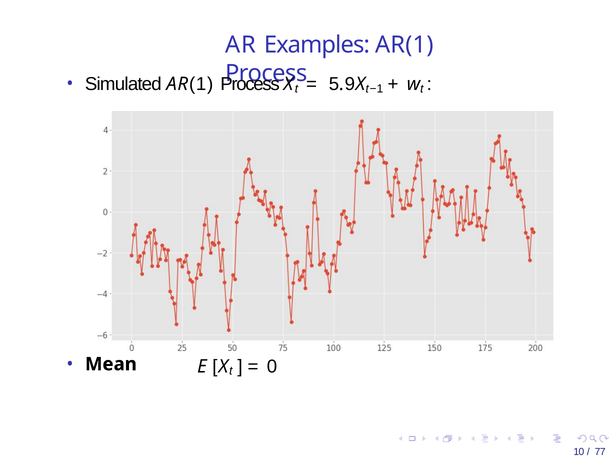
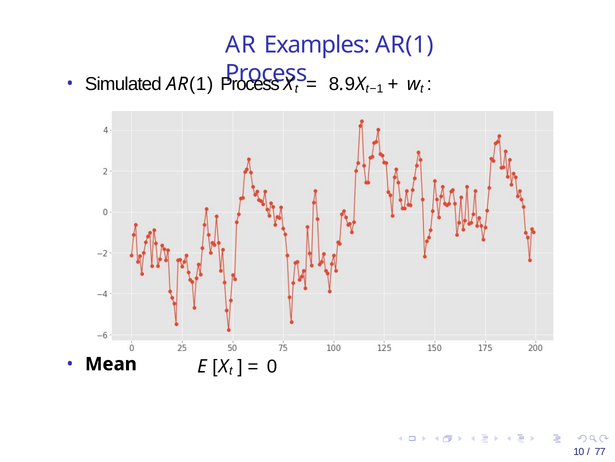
5: 5 -> 8
